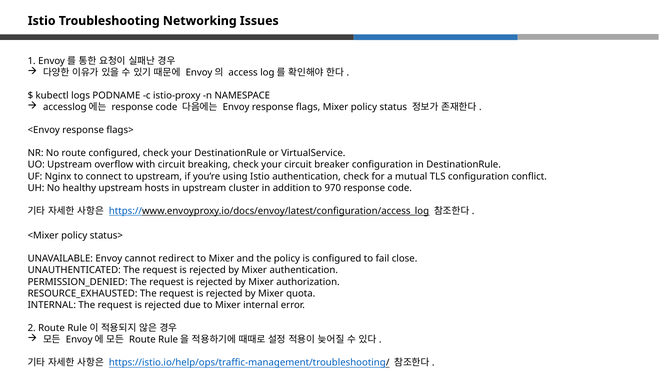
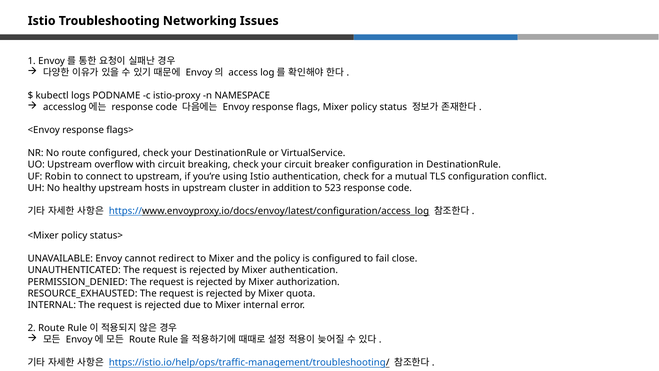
Nginx: Nginx -> Robin
970: 970 -> 523
